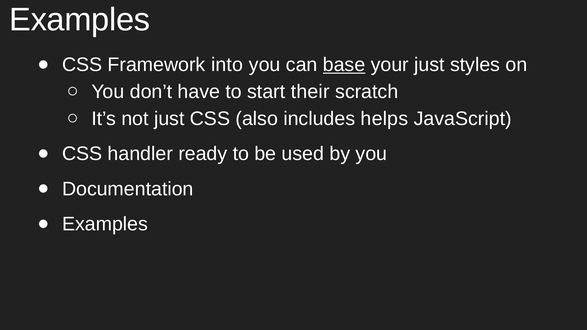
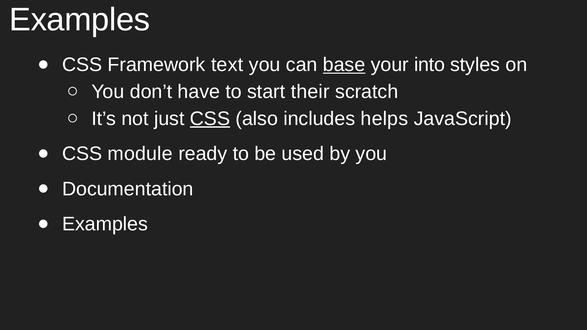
into: into -> text
your just: just -> into
CSS at (210, 119) underline: none -> present
handler: handler -> module
